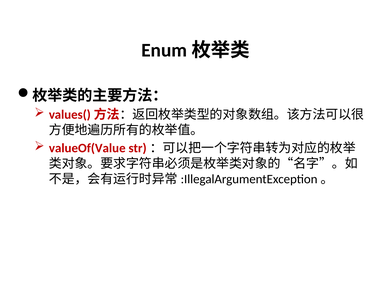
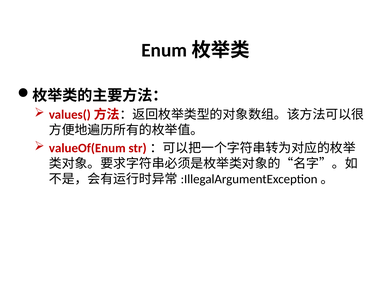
valueOf(Value: valueOf(Value -> valueOf(Enum
